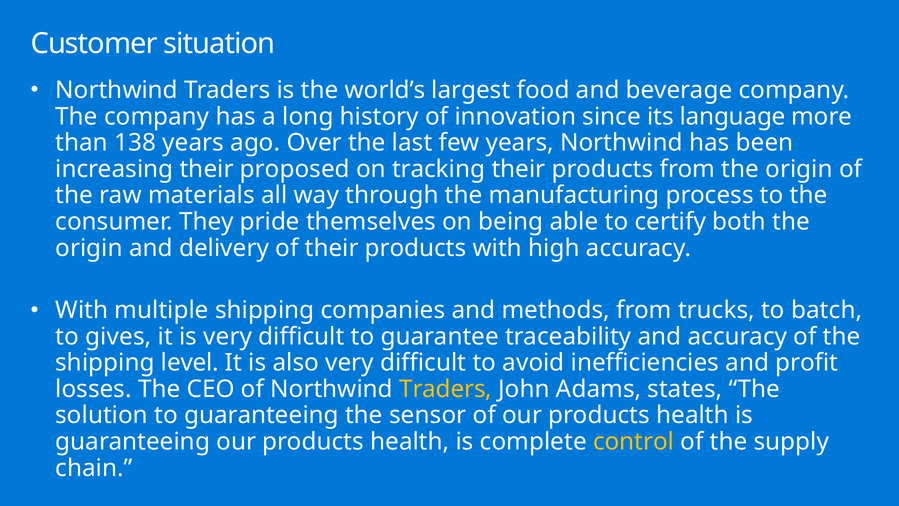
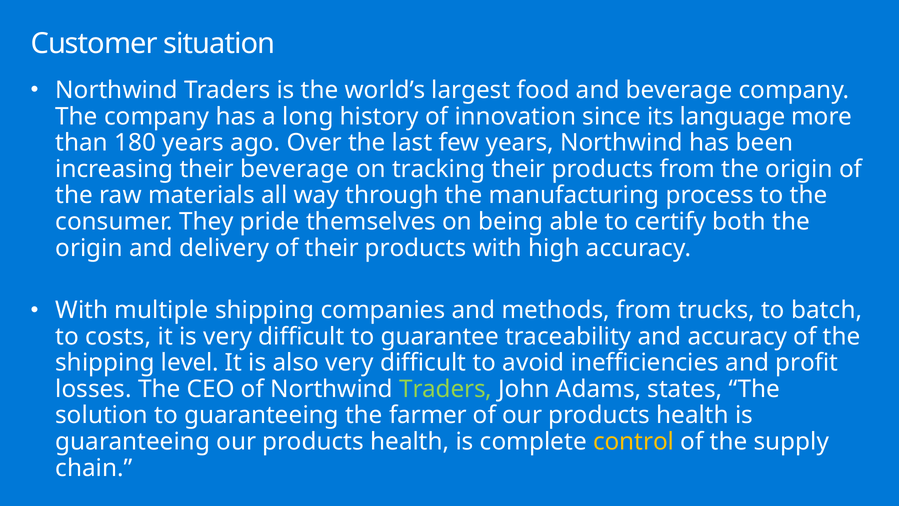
138: 138 -> 180
their proposed: proposed -> beverage
gives: gives -> costs
Traders at (446, 389) colour: yellow -> light green
sensor: sensor -> farmer
